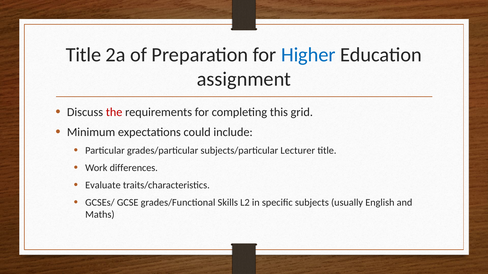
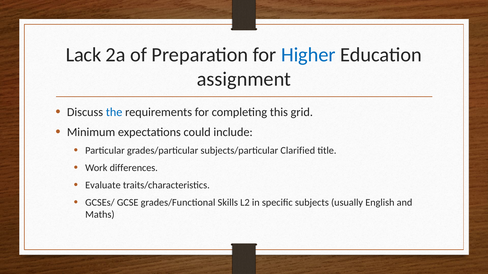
Title at (83, 55): Title -> Lack
the colour: red -> blue
Lecturer: Lecturer -> Clarified
